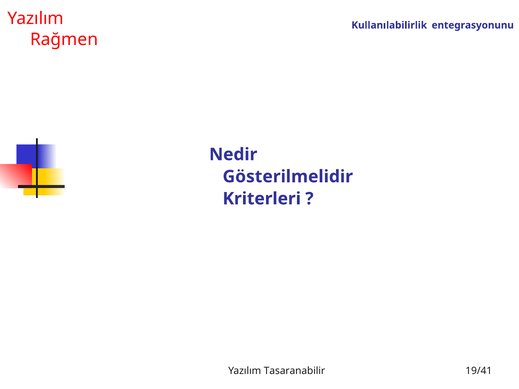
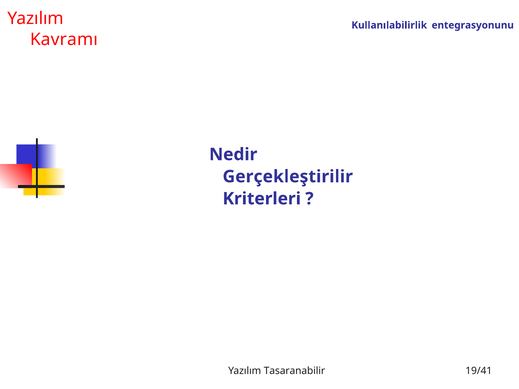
Rağmen: Rağmen -> Kavramı
Gösterilmelidir: Gösterilmelidir -> Gerçekleştirilir
